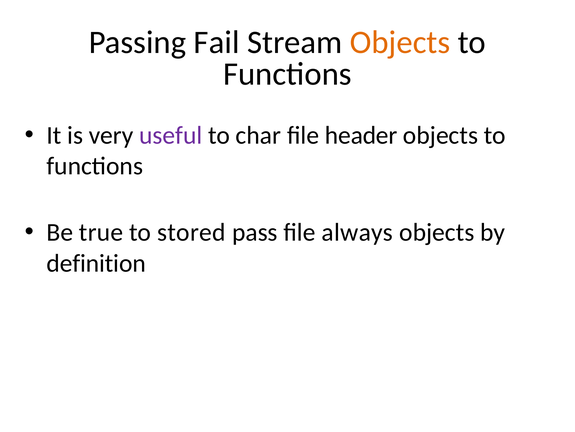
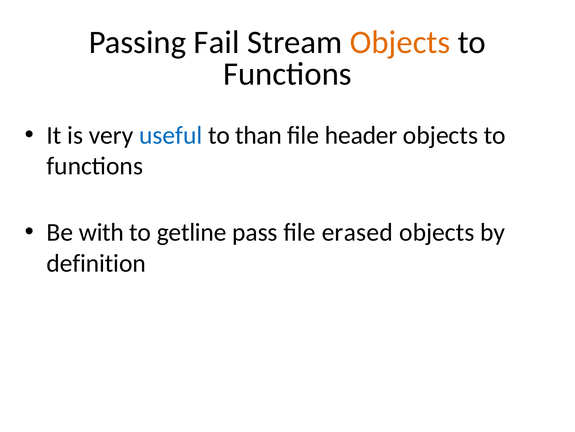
useful colour: purple -> blue
char: char -> than
true: true -> with
stored: stored -> getline
always: always -> erased
